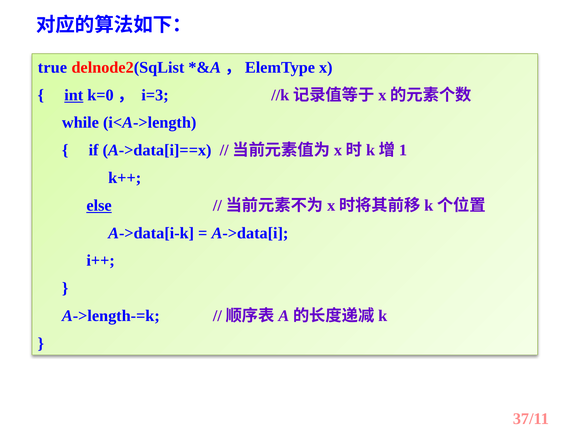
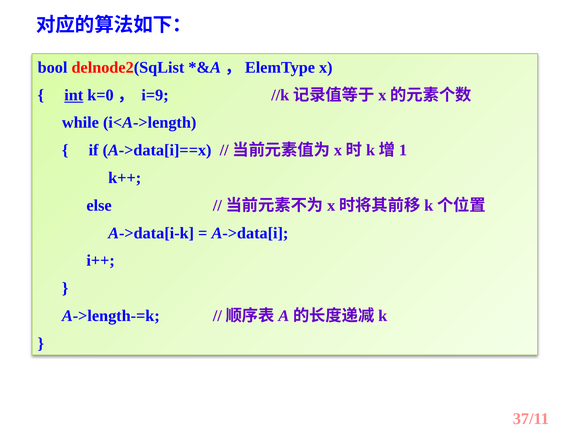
true: true -> bool
i=3: i=3 -> i=9
else underline: present -> none
